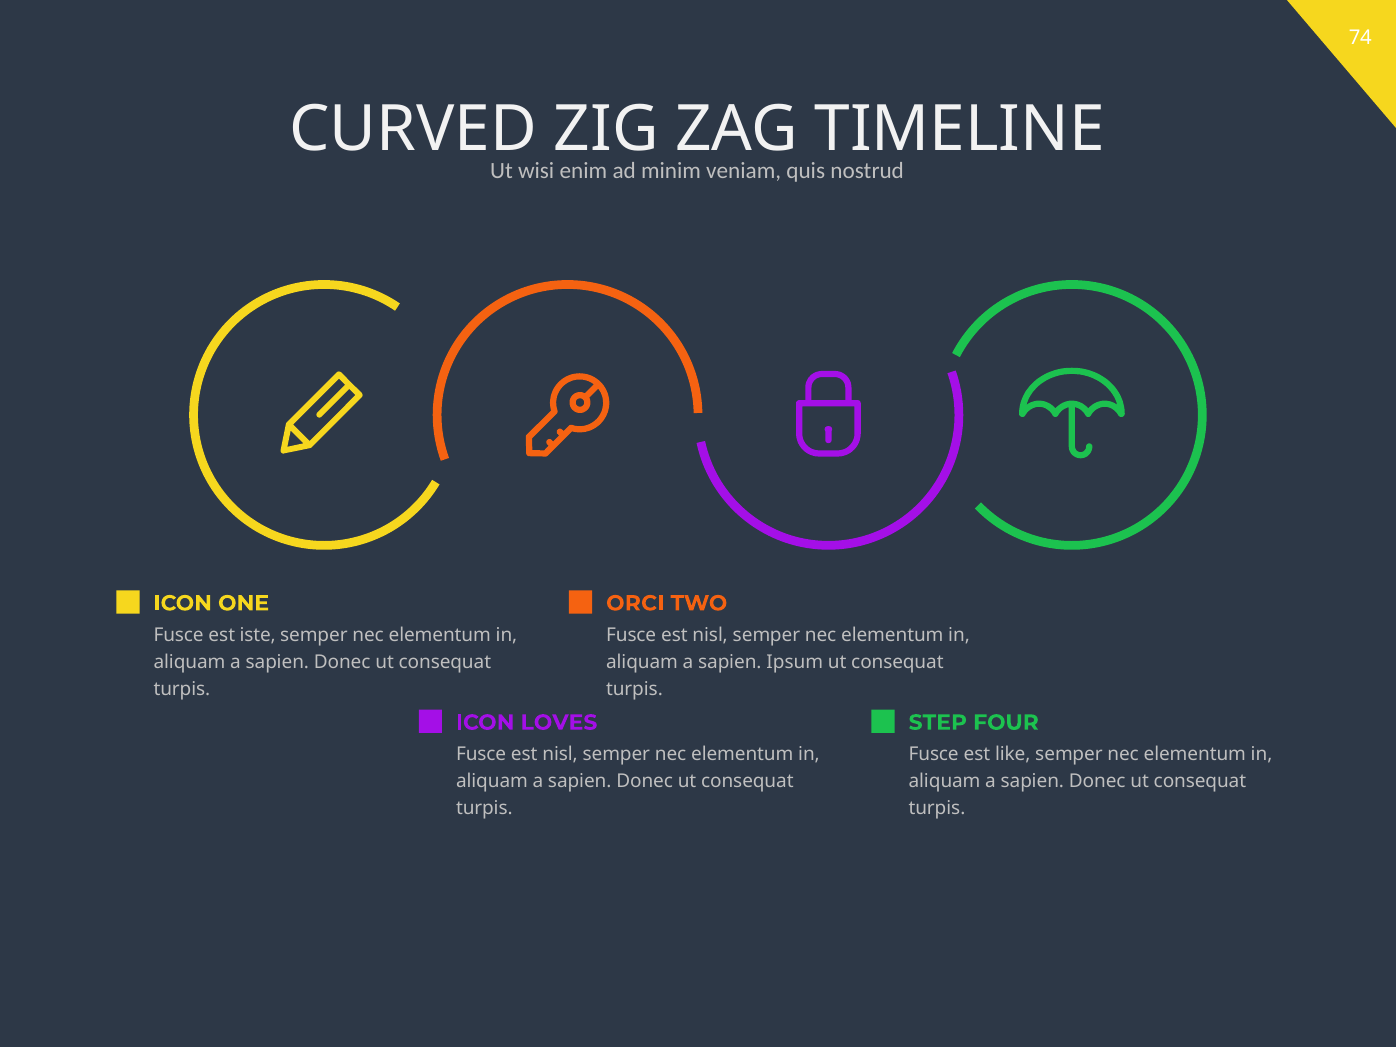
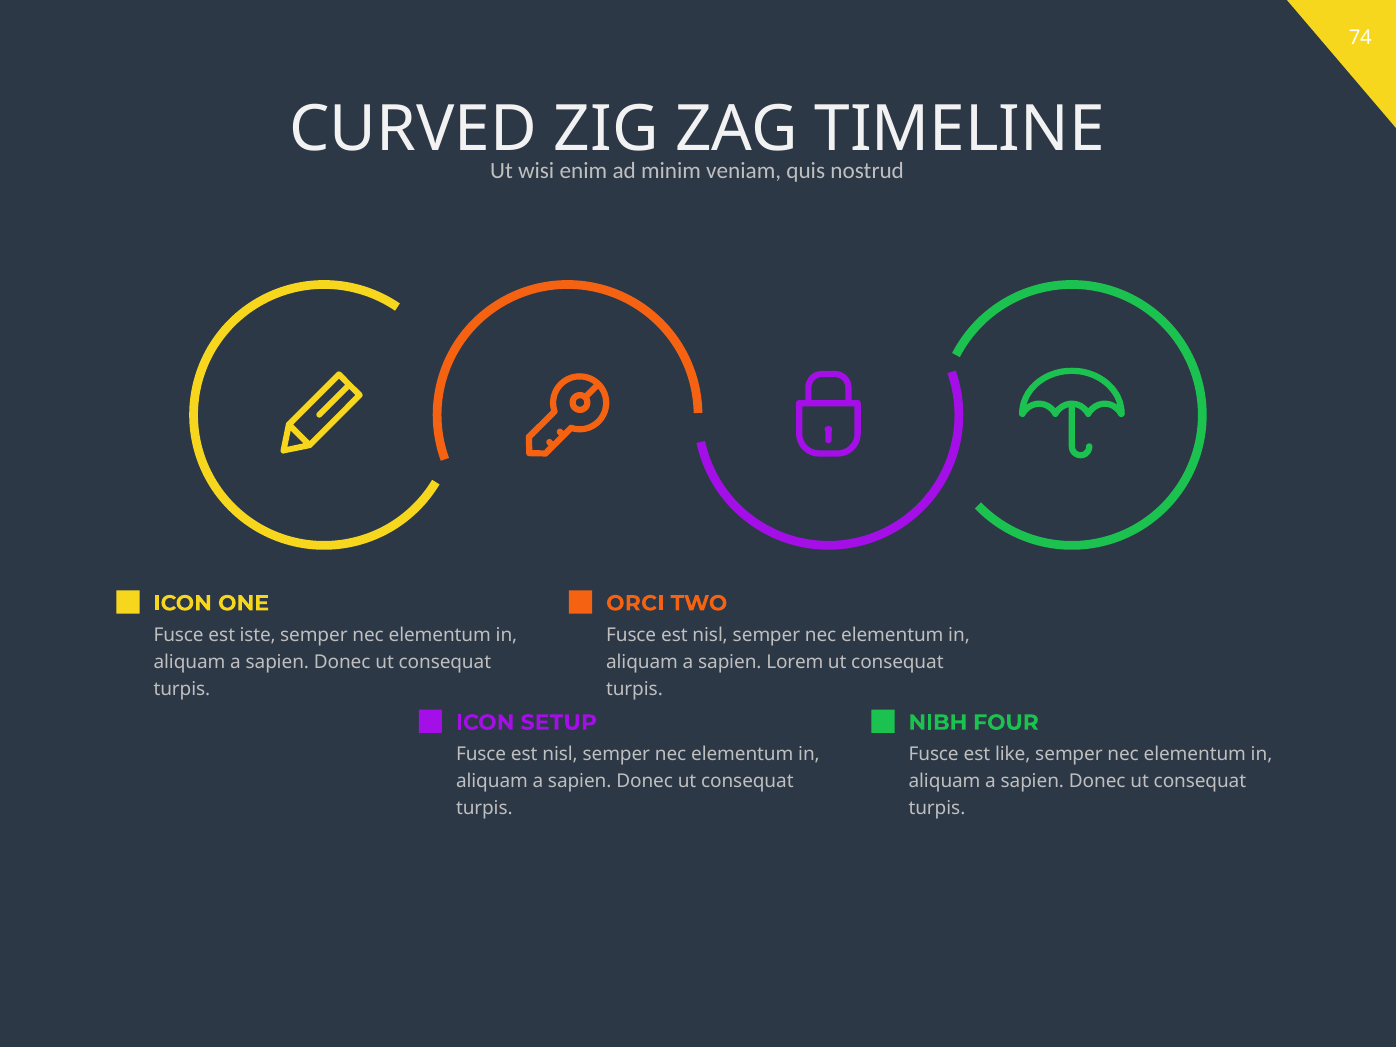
Ipsum: Ipsum -> Lorem
LOVES: LOVES -> SETUP
STEP: STEP -> NIBH
